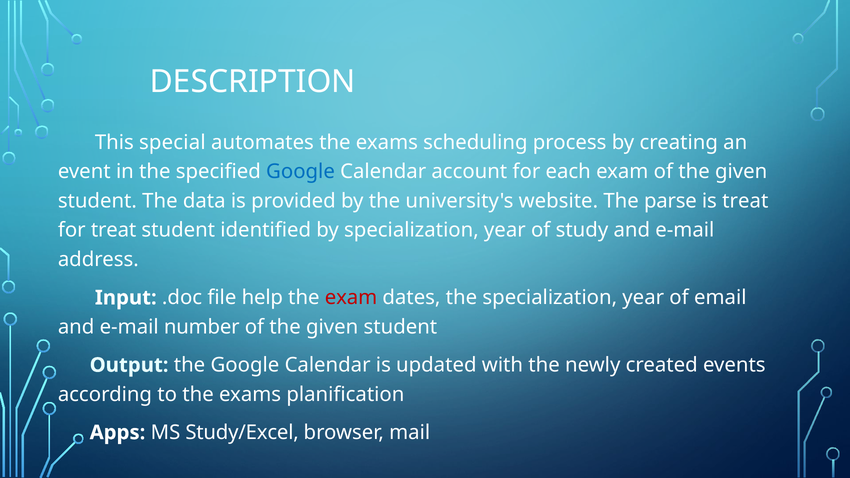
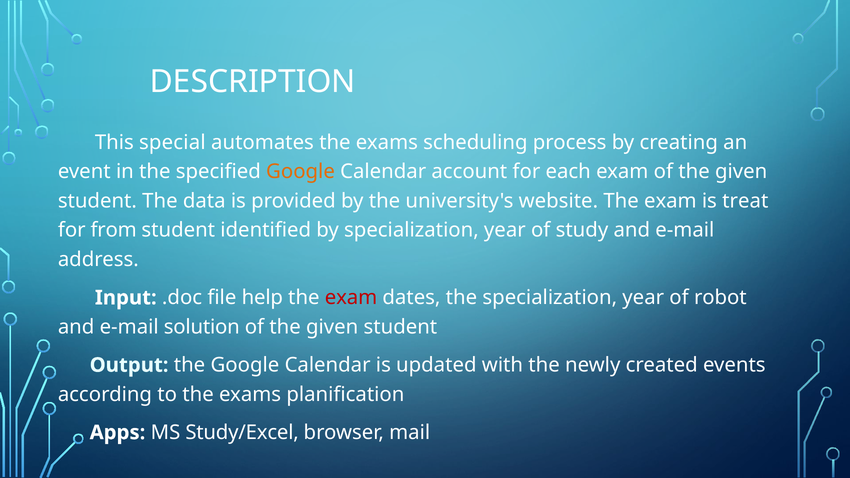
Google at (300, 172) colour: blue -> orange
website The parse: parse -> exam
for treat: treat -> from
email: email -> robot
number: number -> solution
